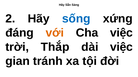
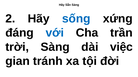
với colour: orange -> blue
Cha việc: việc -> trần
trời Thắp: Thắp -> Sàng
